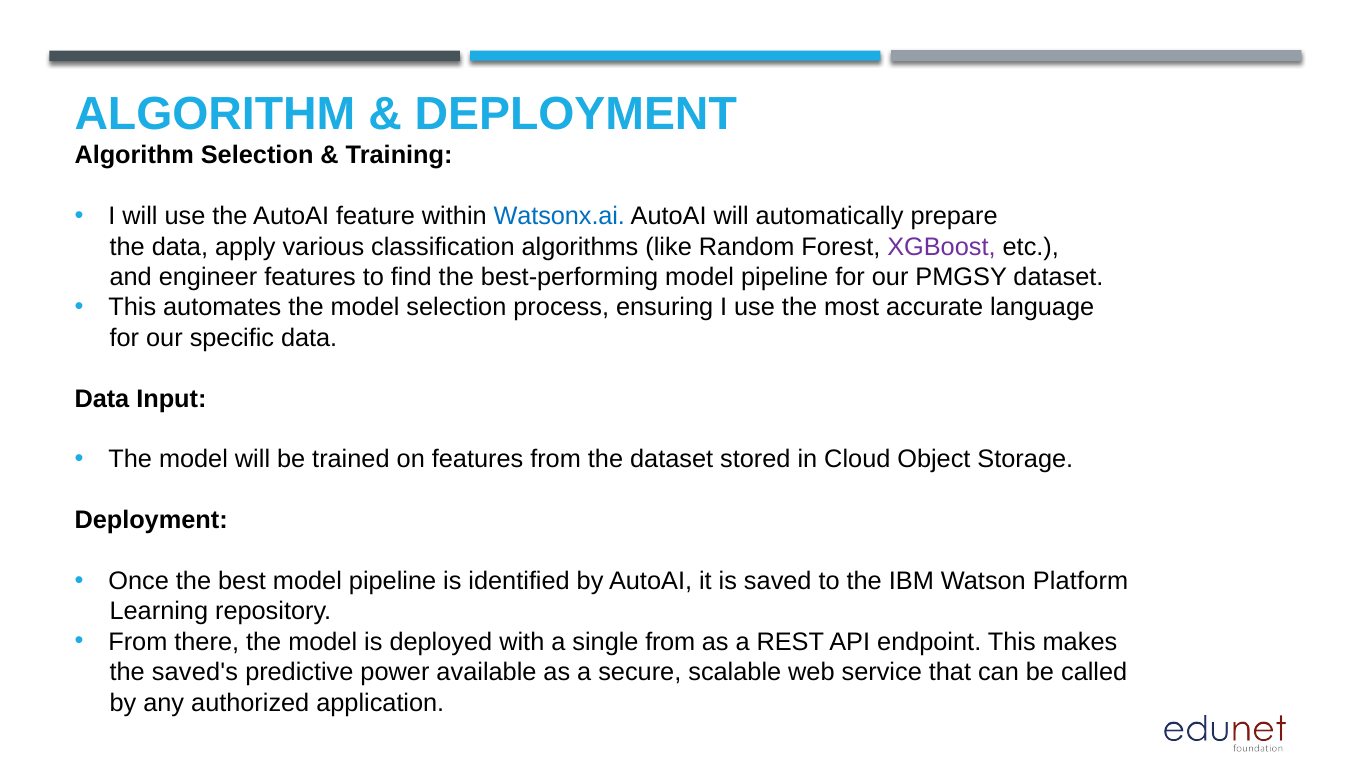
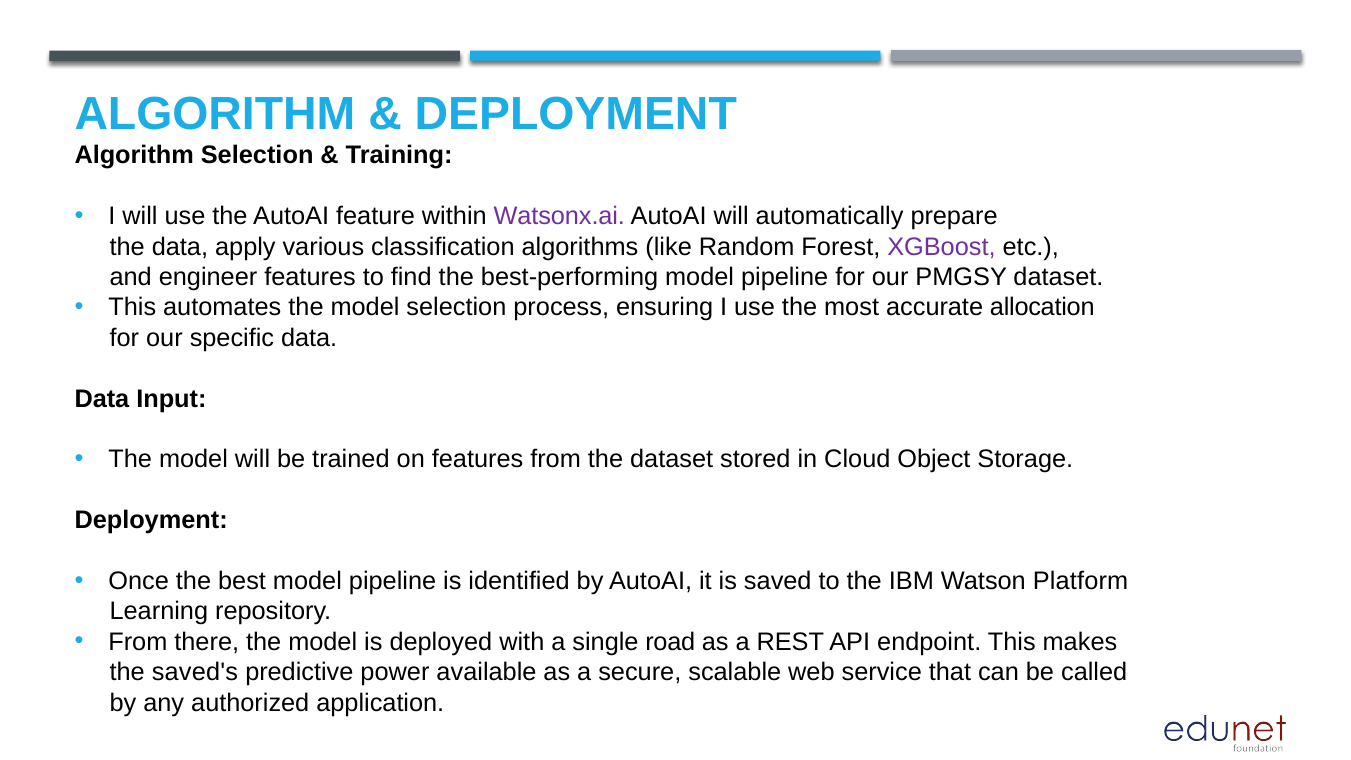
Watsonx.ai colour: blue -> purple
language: language -> allocation
single from: from -> road
